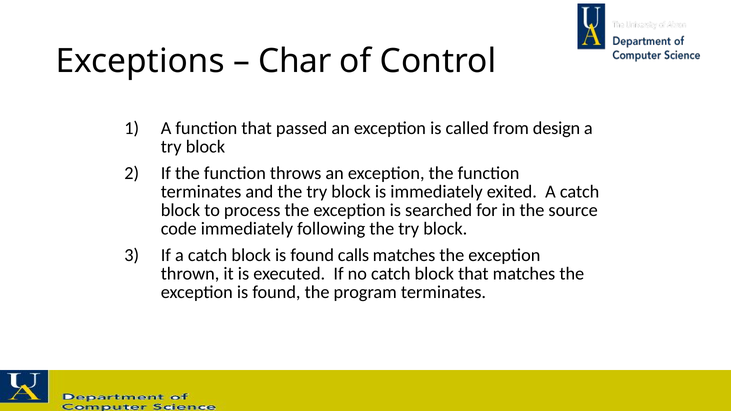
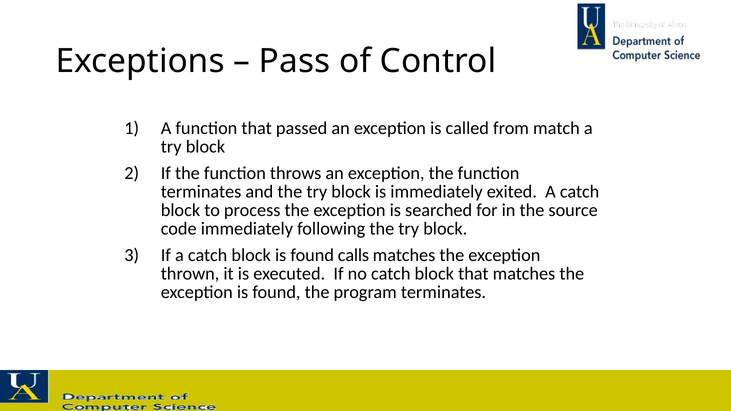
Char: Char -> Pass
design: design -> match
